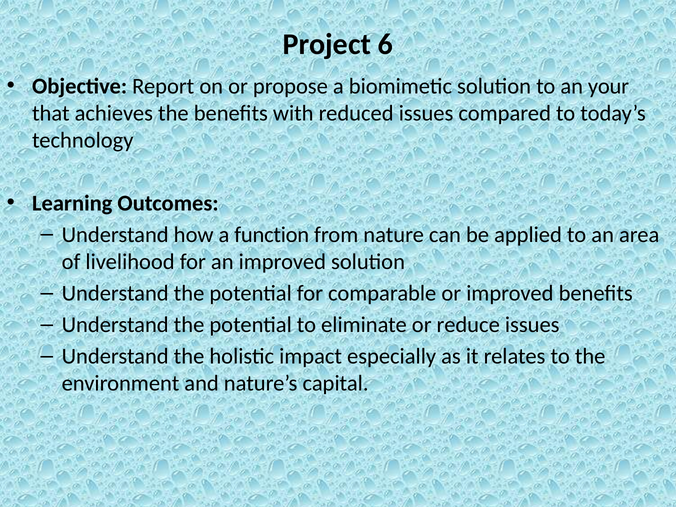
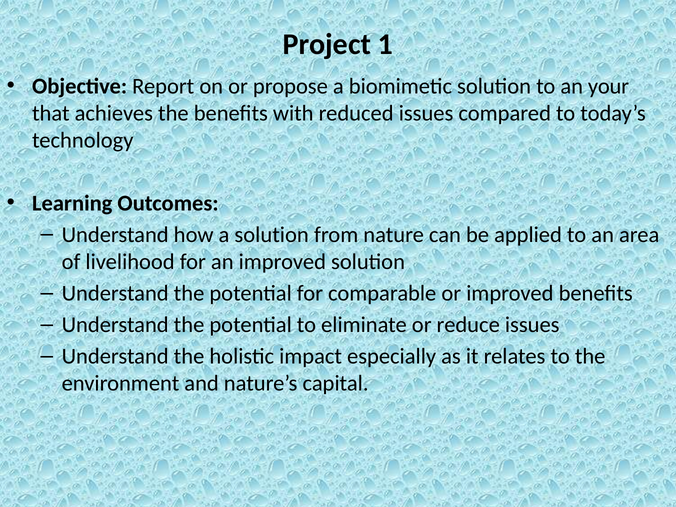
6: 6 -> 1
a function: function -> solution
